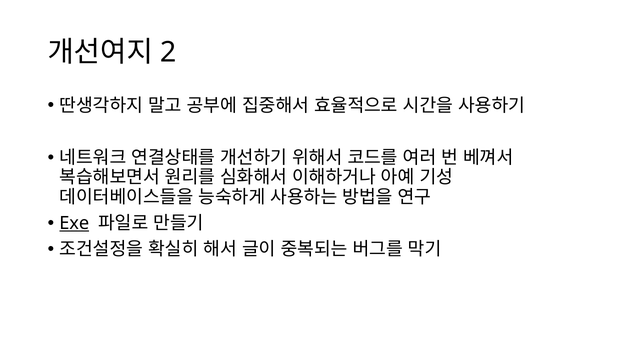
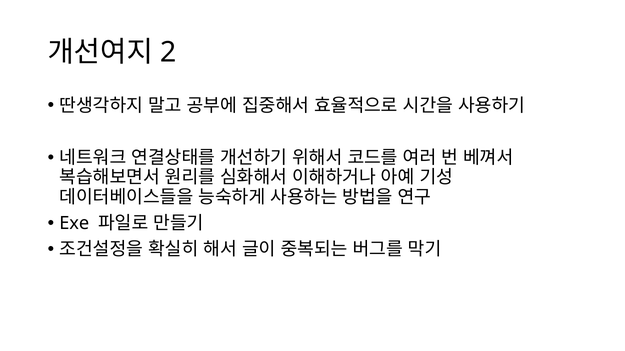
Exe underline: present -> none
